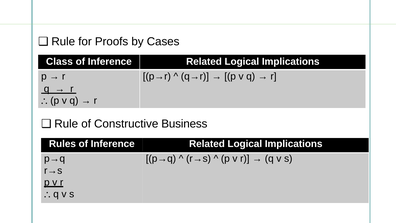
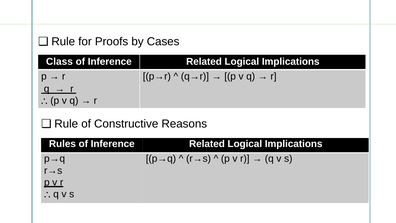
Business: Business -> Reasons
